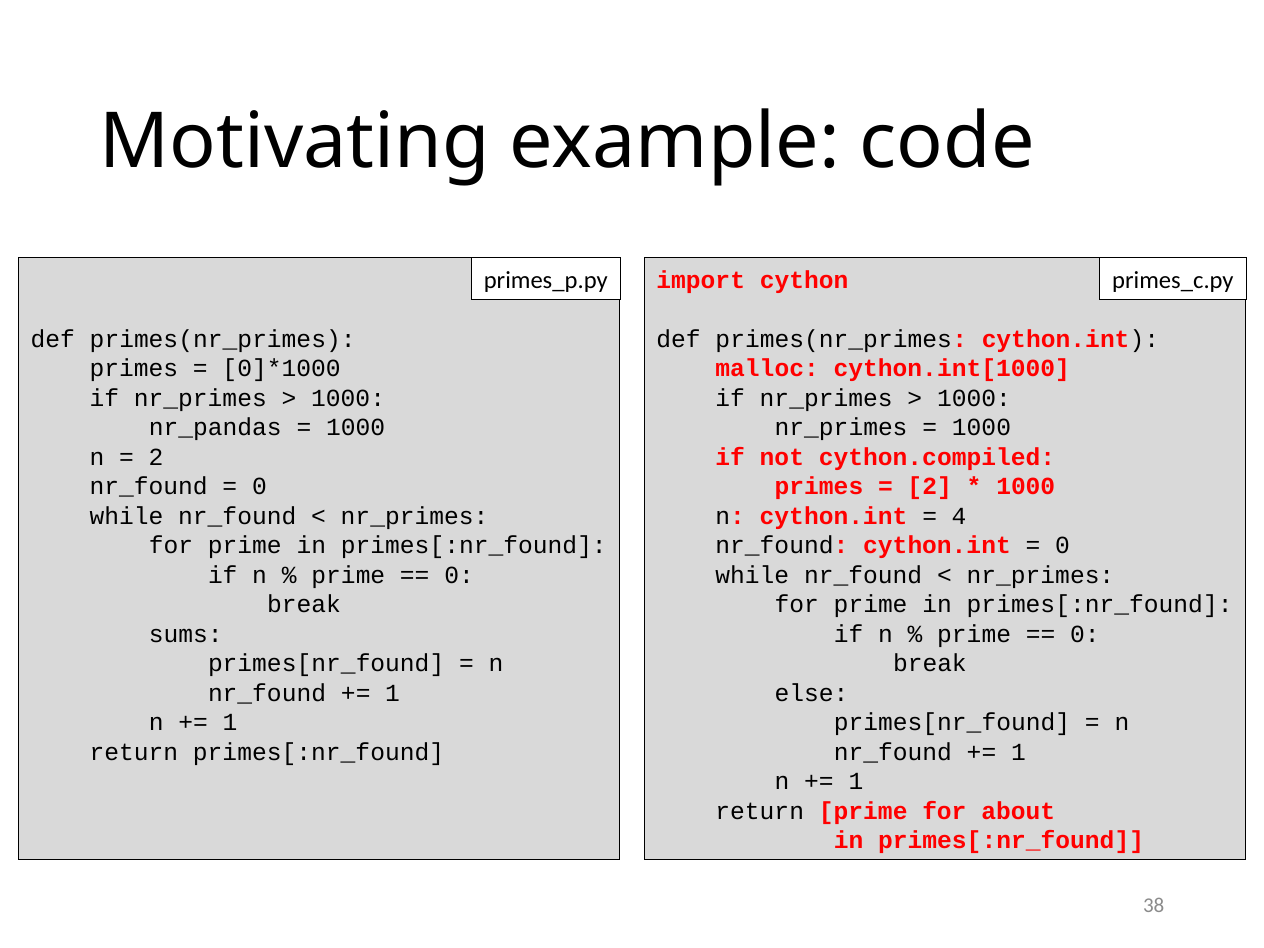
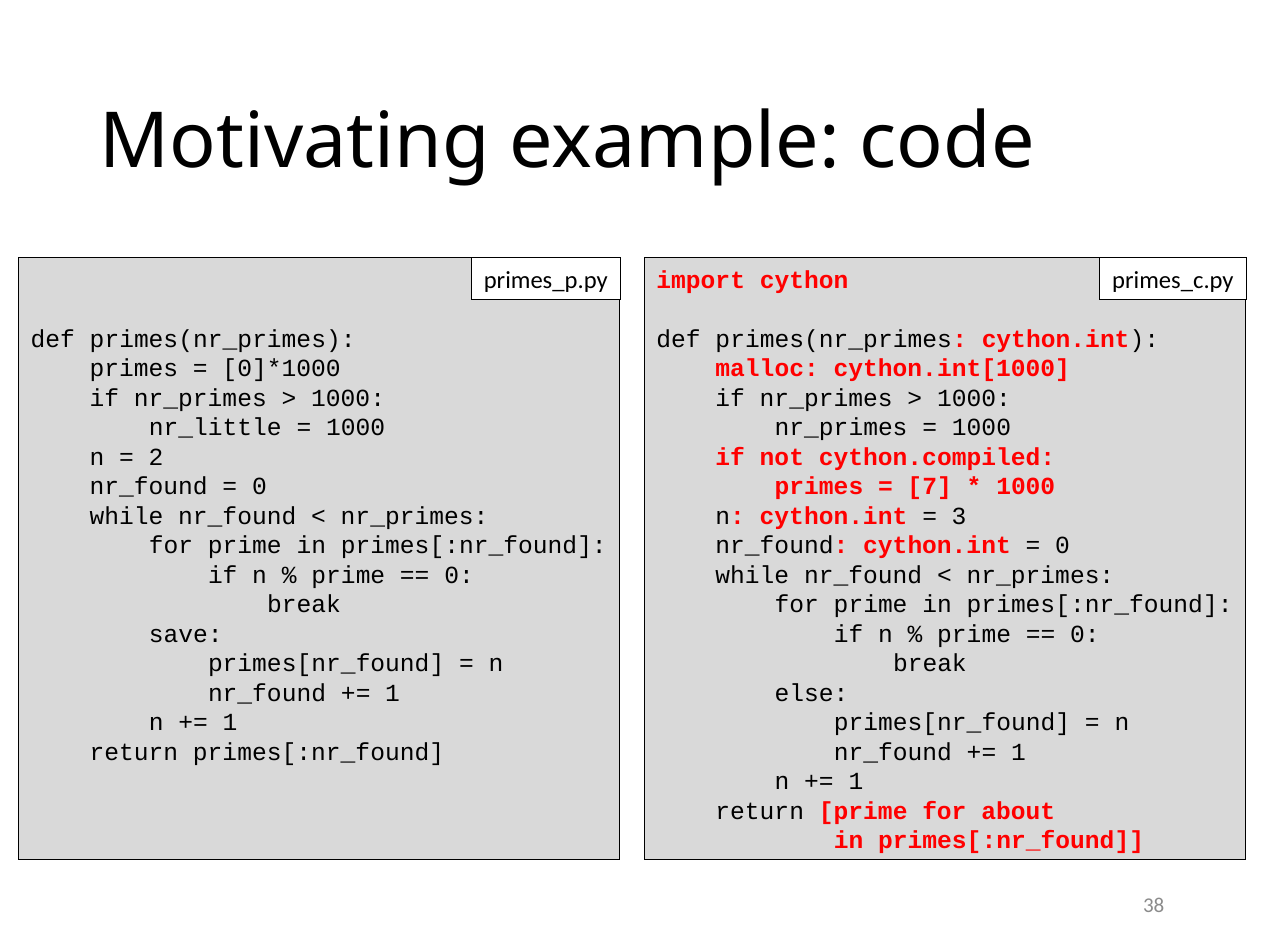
nr_pandas: nr_pandas -> nr_little
2 at (930, 487): 2 -> 7
4: 4 -> 3
sums: sums -> save
